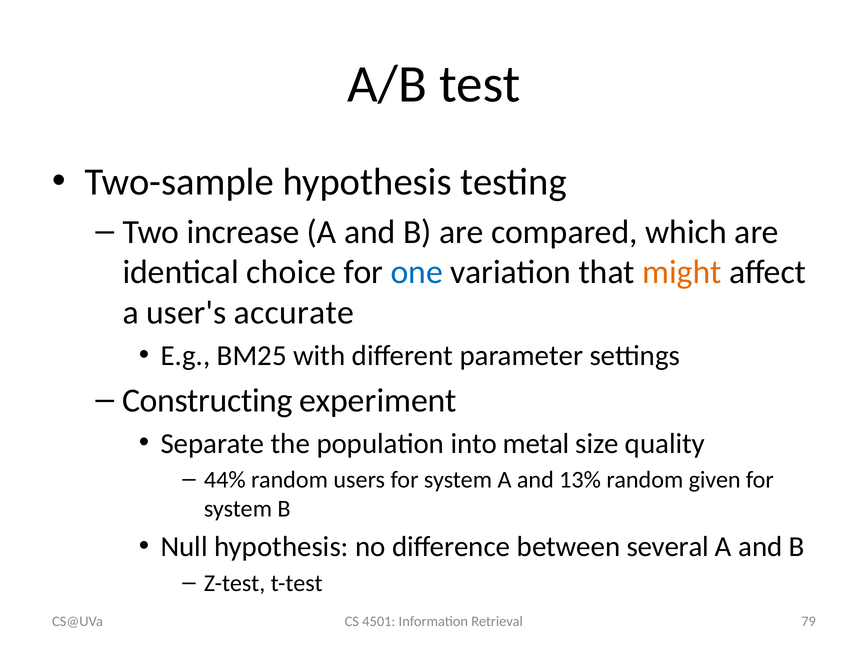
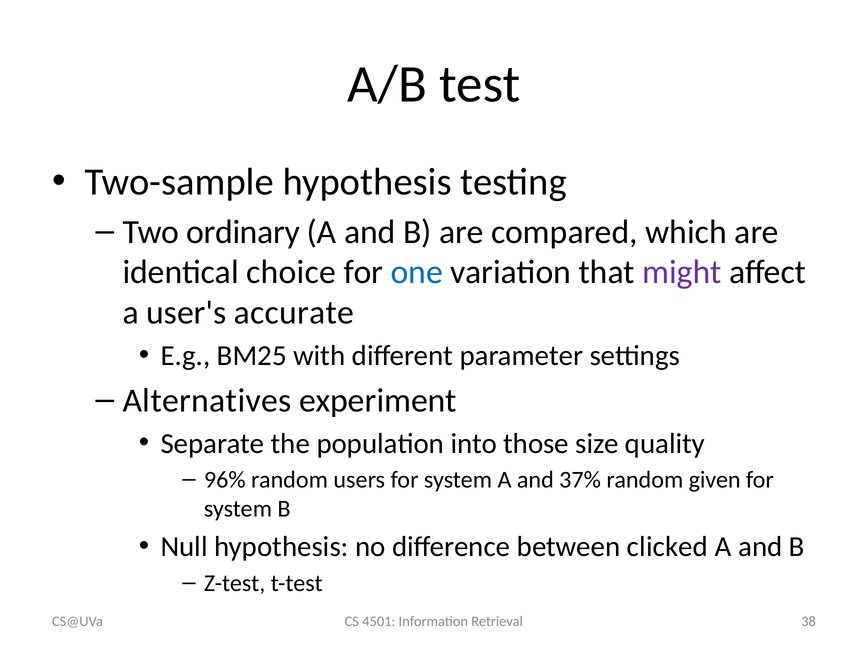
increase: increase -> ordinary
might colour: orange -> purple
Constructing: Constructing -> Alternatives
metal: metal -> those
44%: 44% -> 96%
13%: 13% -> 37%
several: several -> clicked
79: 79 -> 38
